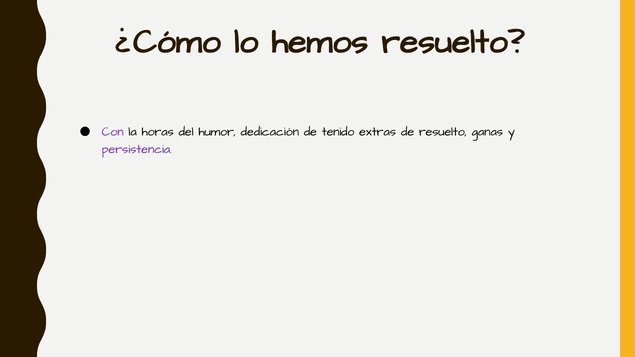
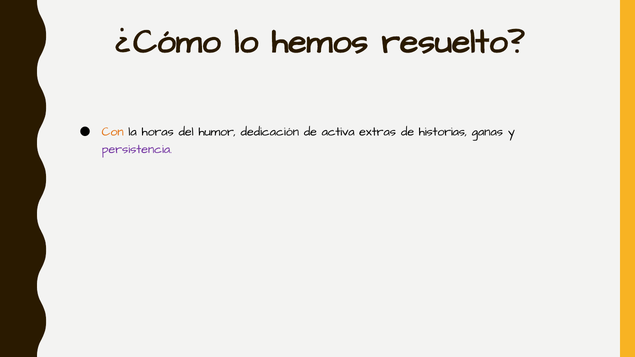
Con colour: purple -> orange
tenido: tenido -> activa
de resuelto: resuelto -> historias
